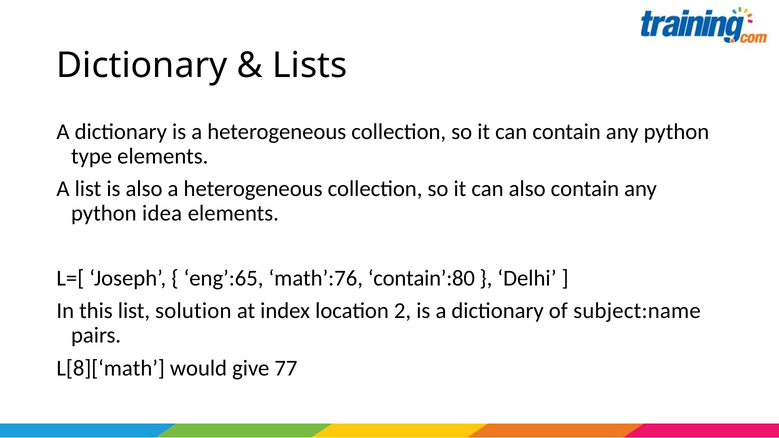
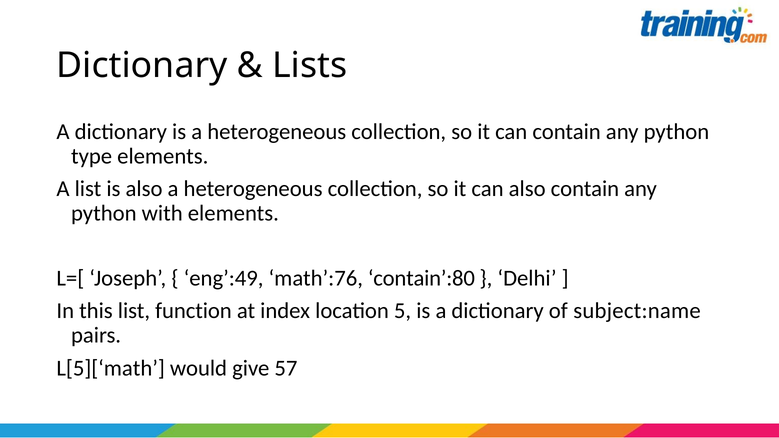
idea: idea -> with
eng’:65: eng’:65 -> eng’:49
solution: solution -> function
2: 2 -> 5
L[8][‘math: L[8][‘math -> L[5][‘math
77: 77 -> 57
